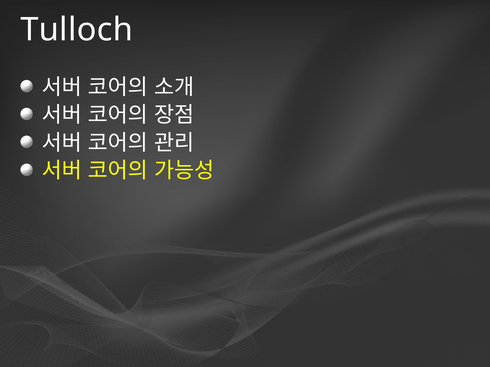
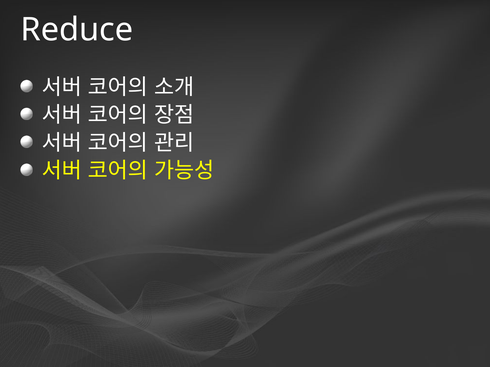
Tulloch: Tulloch -> Reduce
